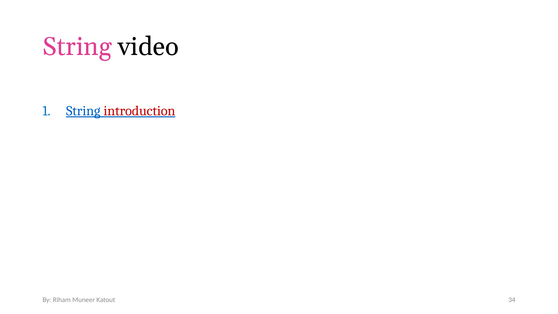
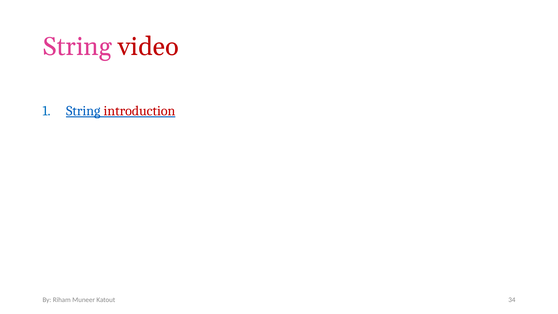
video colour: black -> red
